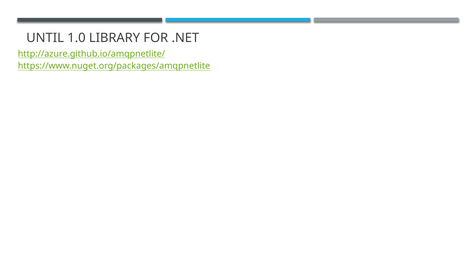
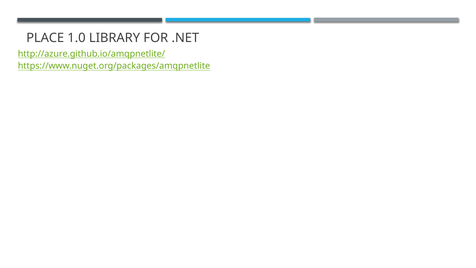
UNTIL: UNTIL -> PLACE
